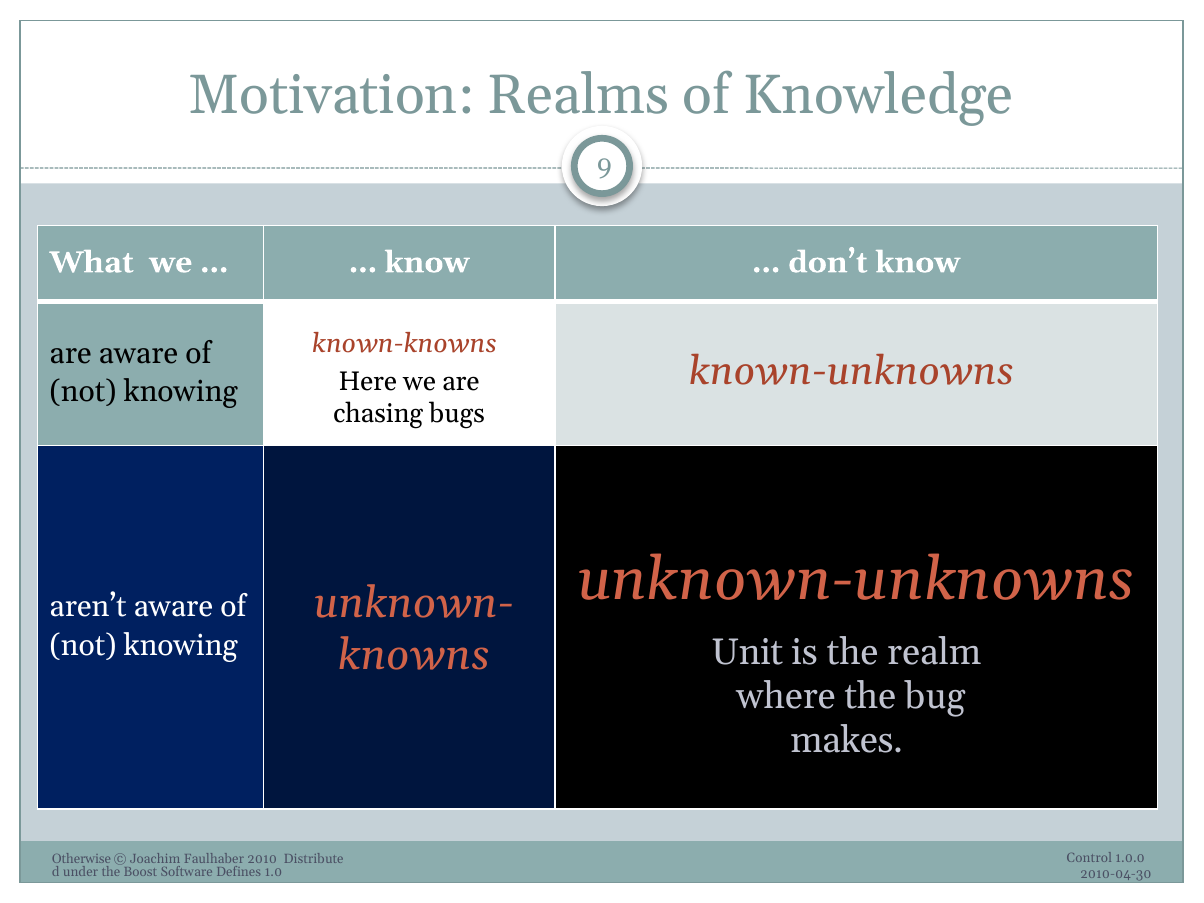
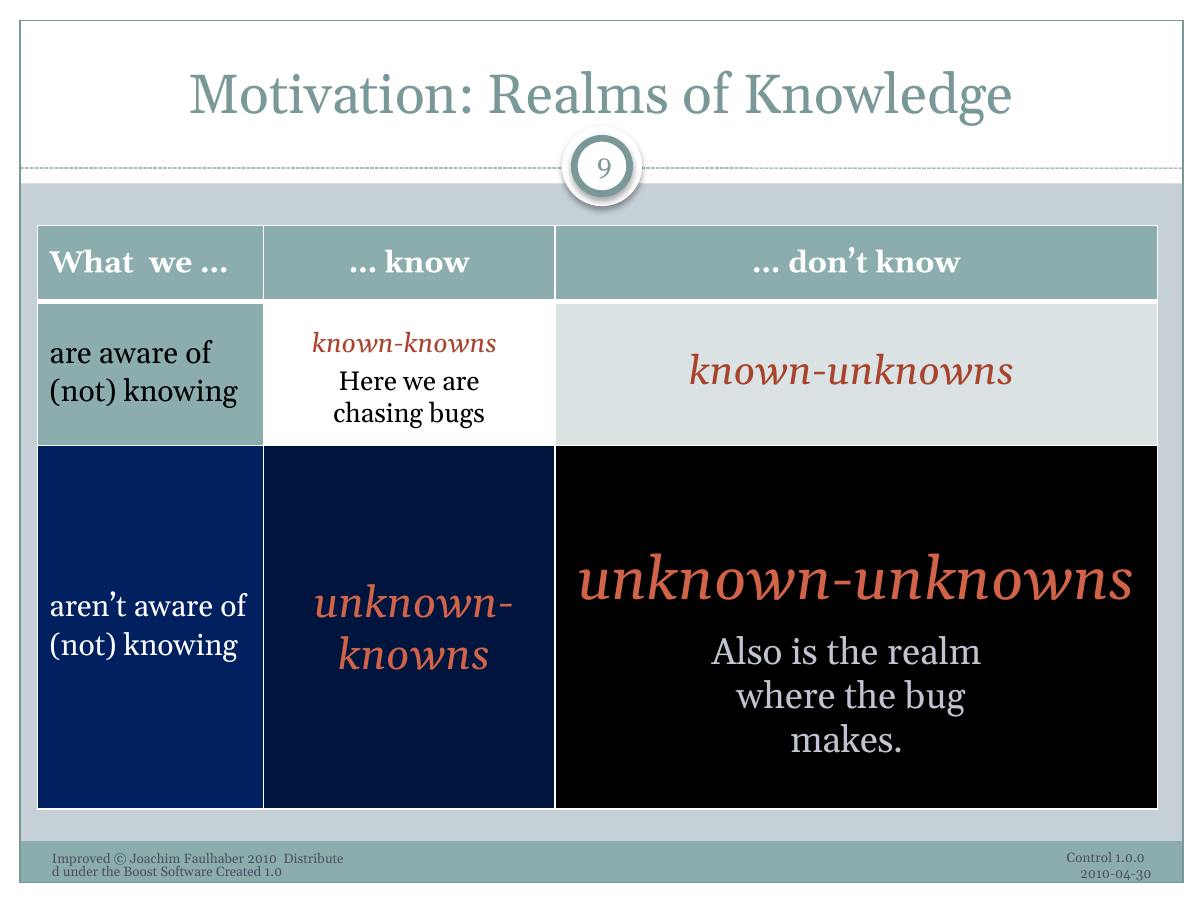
Unit: Unit -> Also
Otherwise: Otherwise -> Improved
Defines: Defines -> Created
